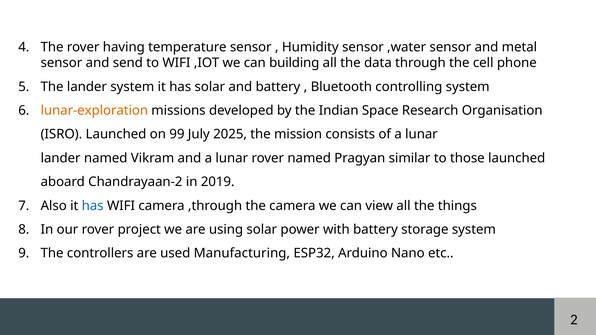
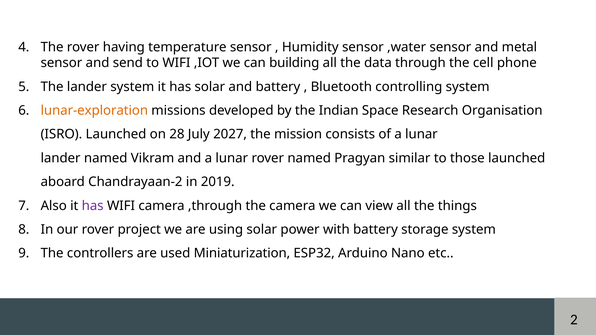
99: 99 -> 28
2025: 2025 -> 2027
has at (93, 206) colour: blue -> purple
Manufacturing: Manufacturing -> Miniaturization
